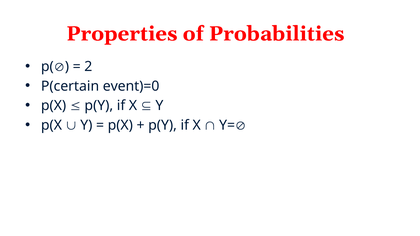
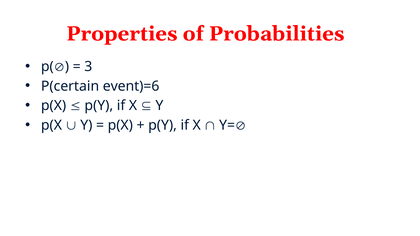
2: 2 -> 3
event)=0: event)=0 -> event)=6
